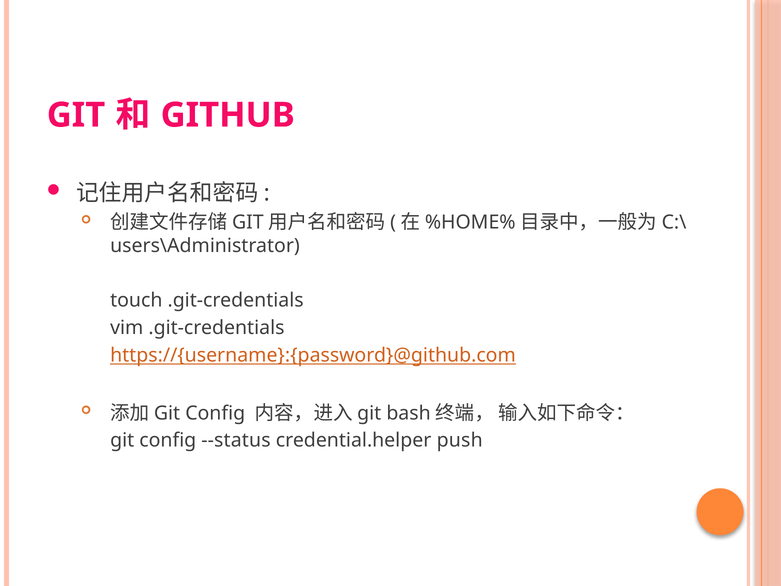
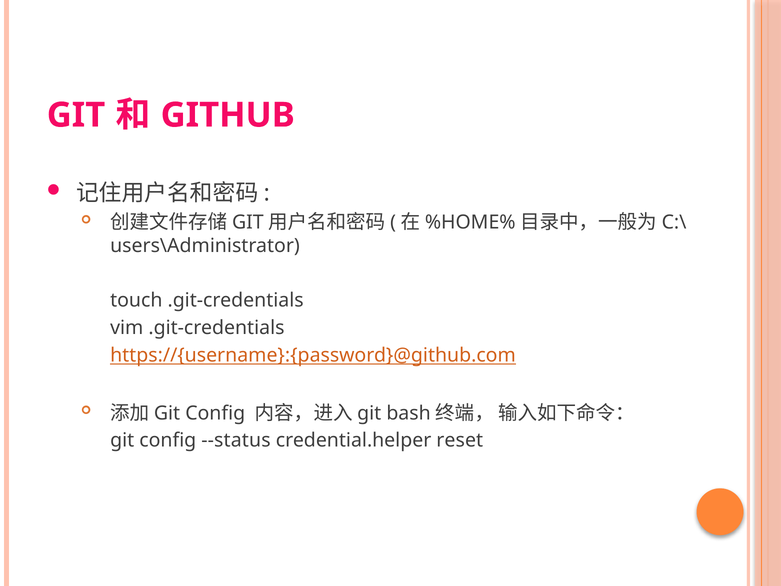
push: push -> reset
